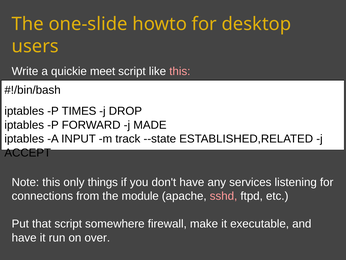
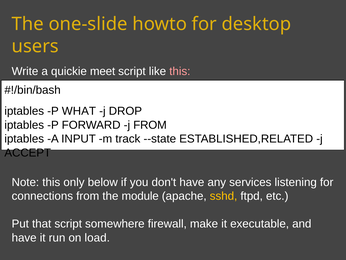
TIMES: TIMES -> WHAT
j MADE: MADE -> FROM
things: things -> below
sshd colour: pink -> yellow
over: over -> load
